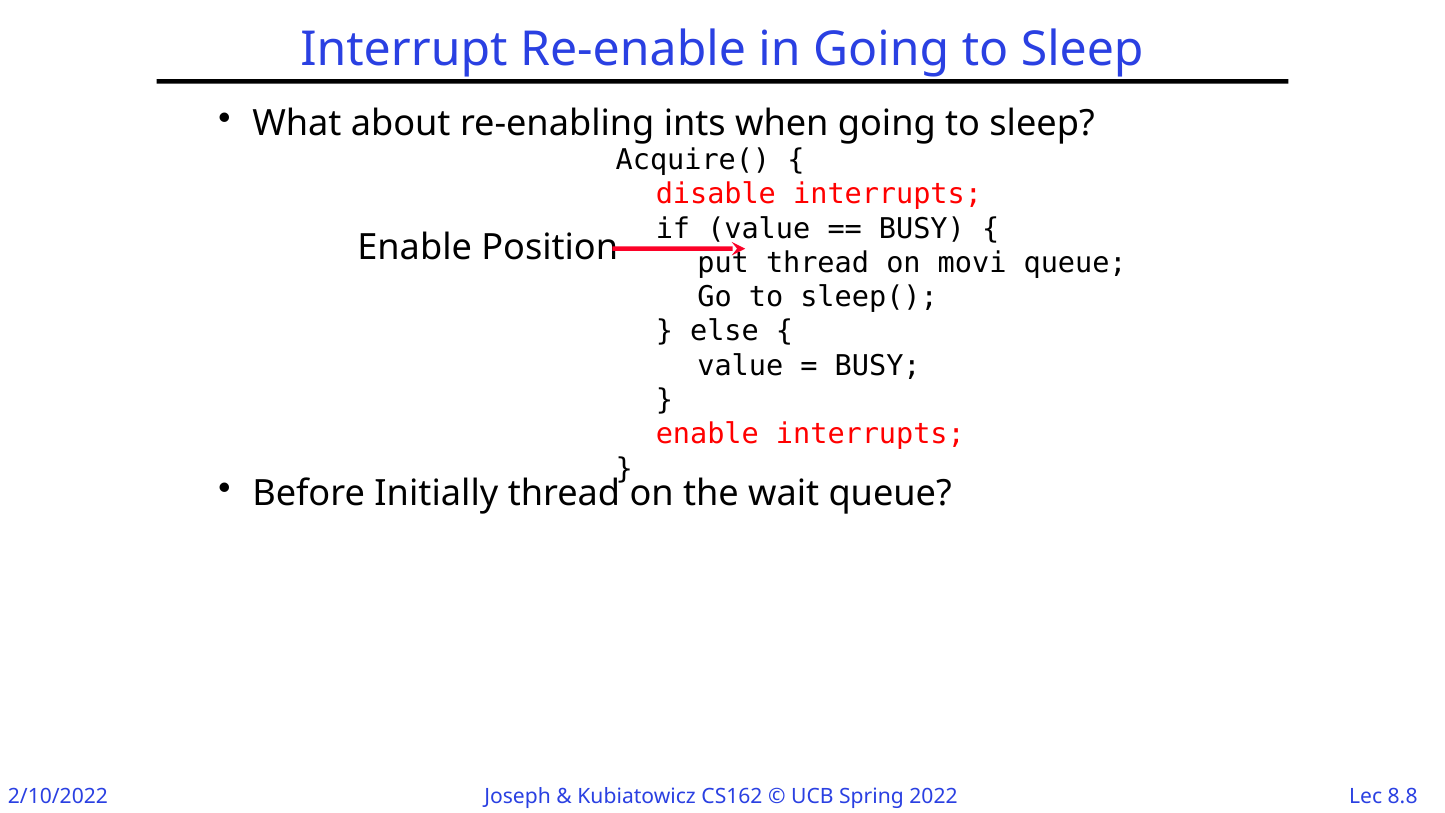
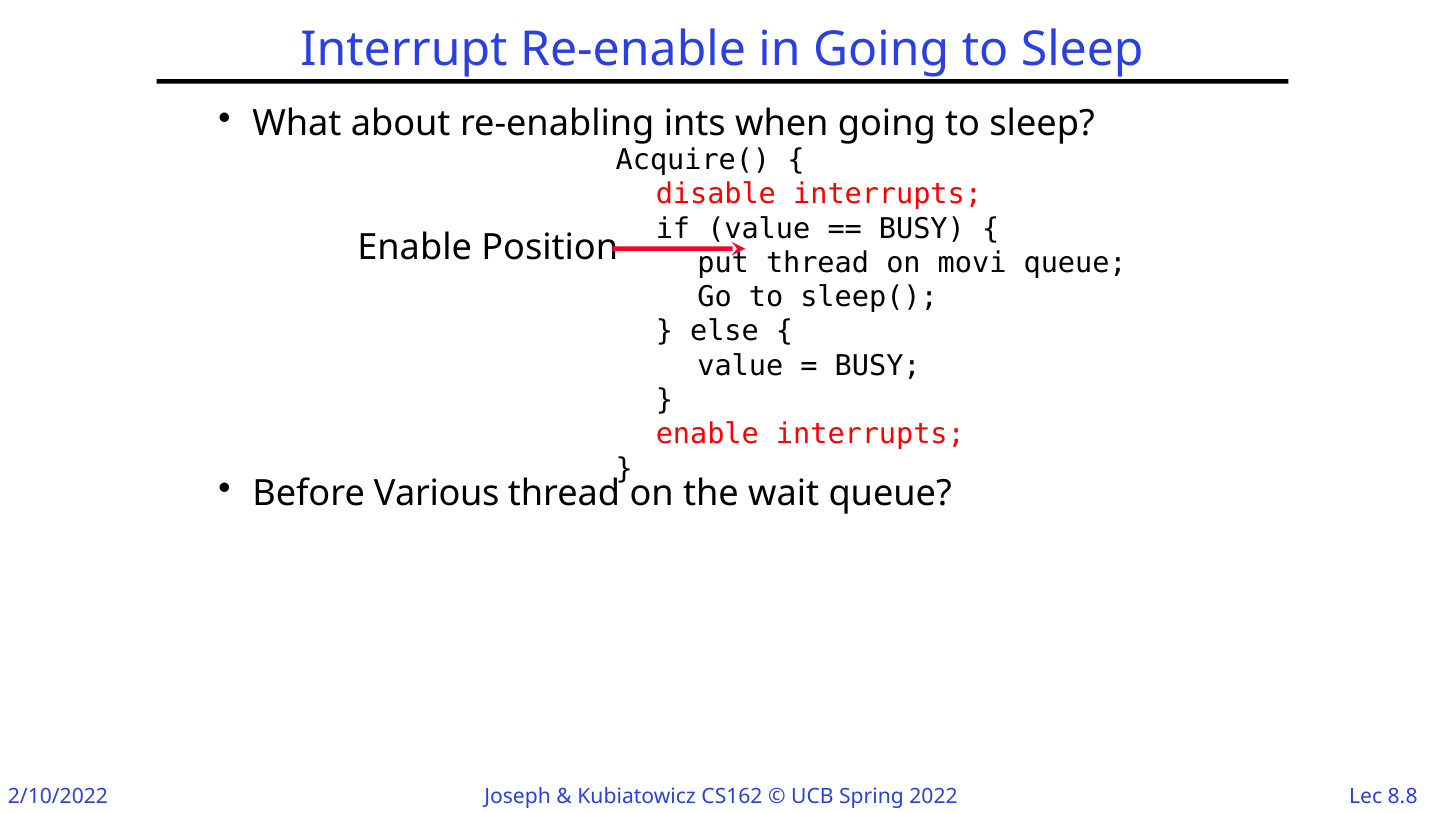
Initially: Initially -> Various
